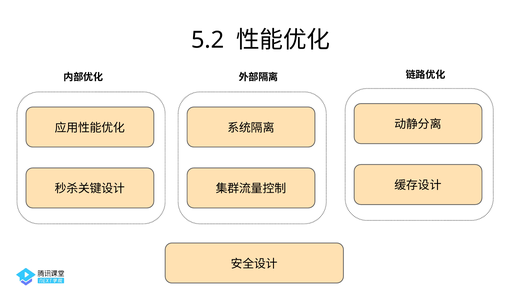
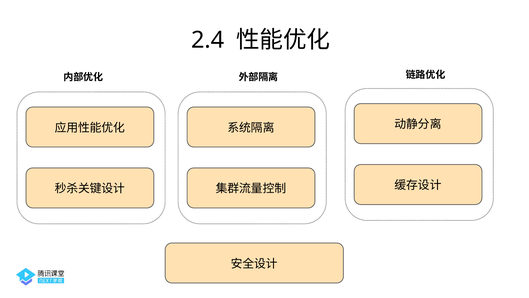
5.2: 5.2 -> 2.4
